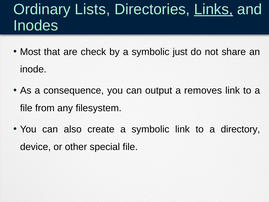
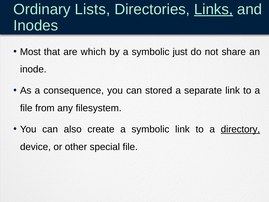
check: check -> which
output: output -> stored
removes: removes -> separate
directory underline: none -> present
